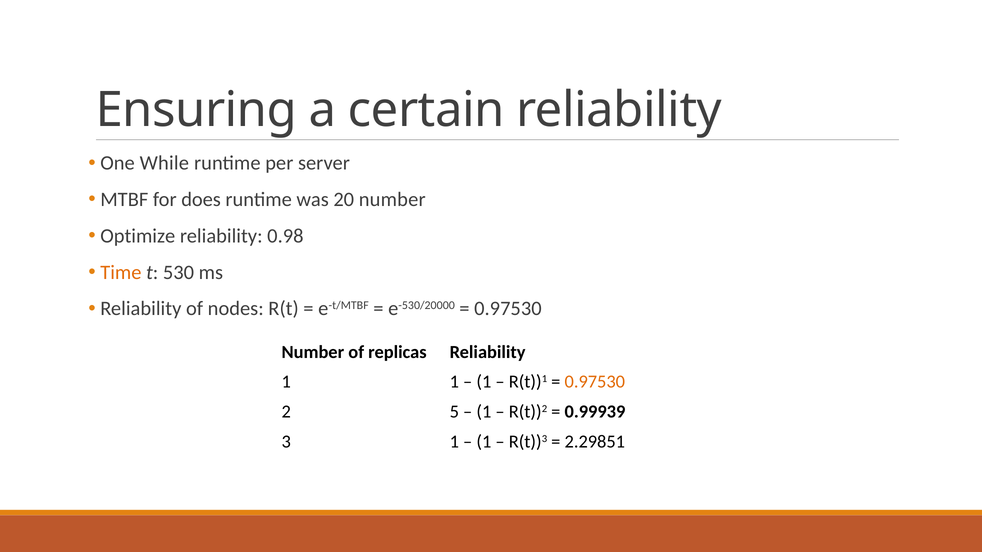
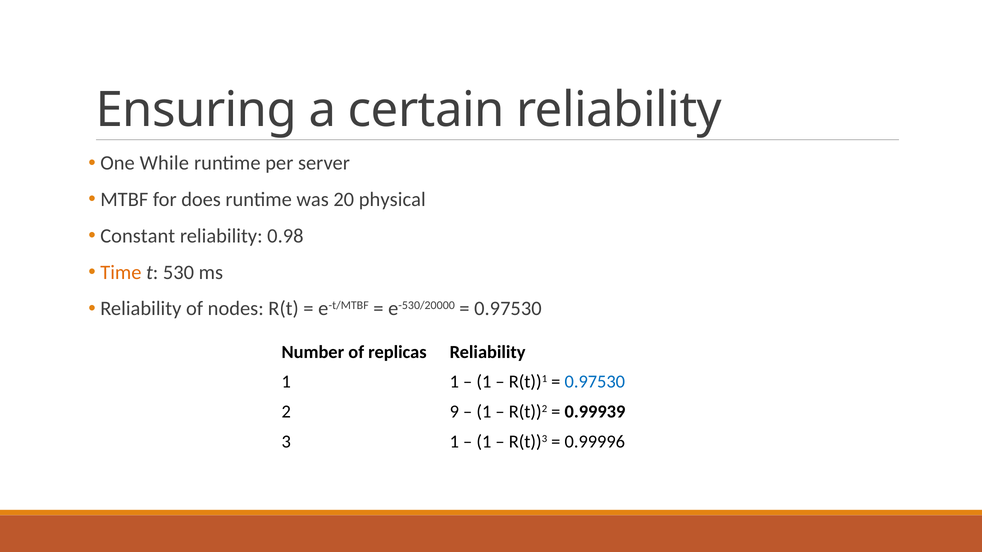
20 number: number -> physical
Optimize: Optimize -> Constant
0.97530 at (595, 382) colour: orange -> blue
5: 5 -> 9
2.29851: 2.29851 -> 0.99996
